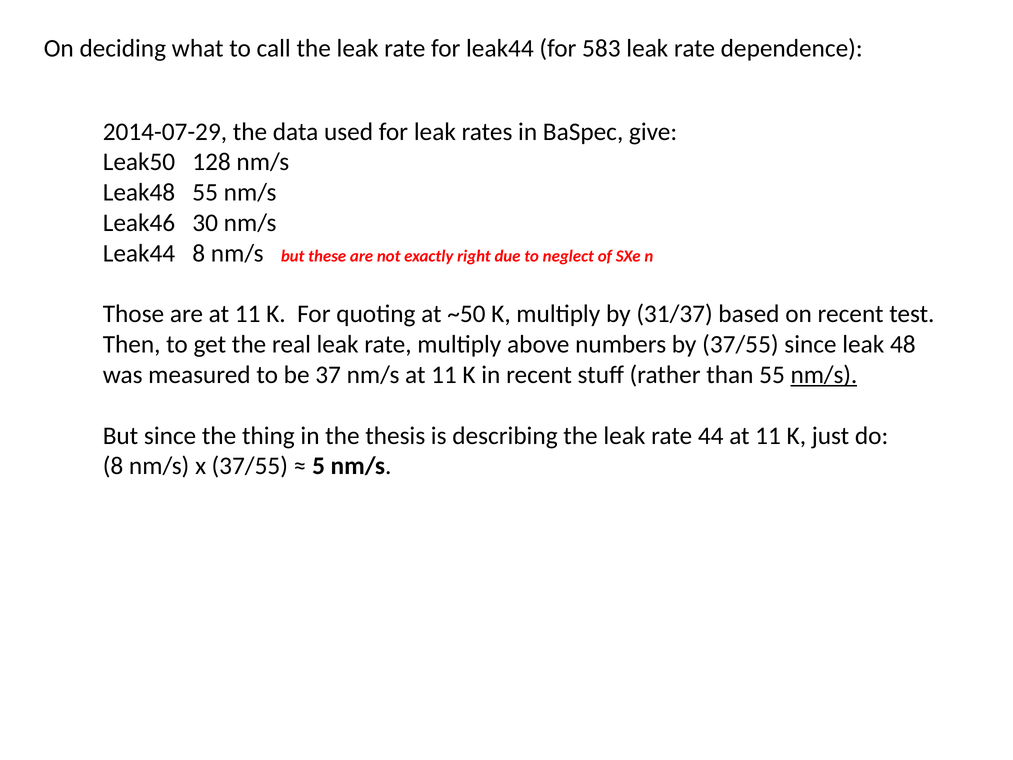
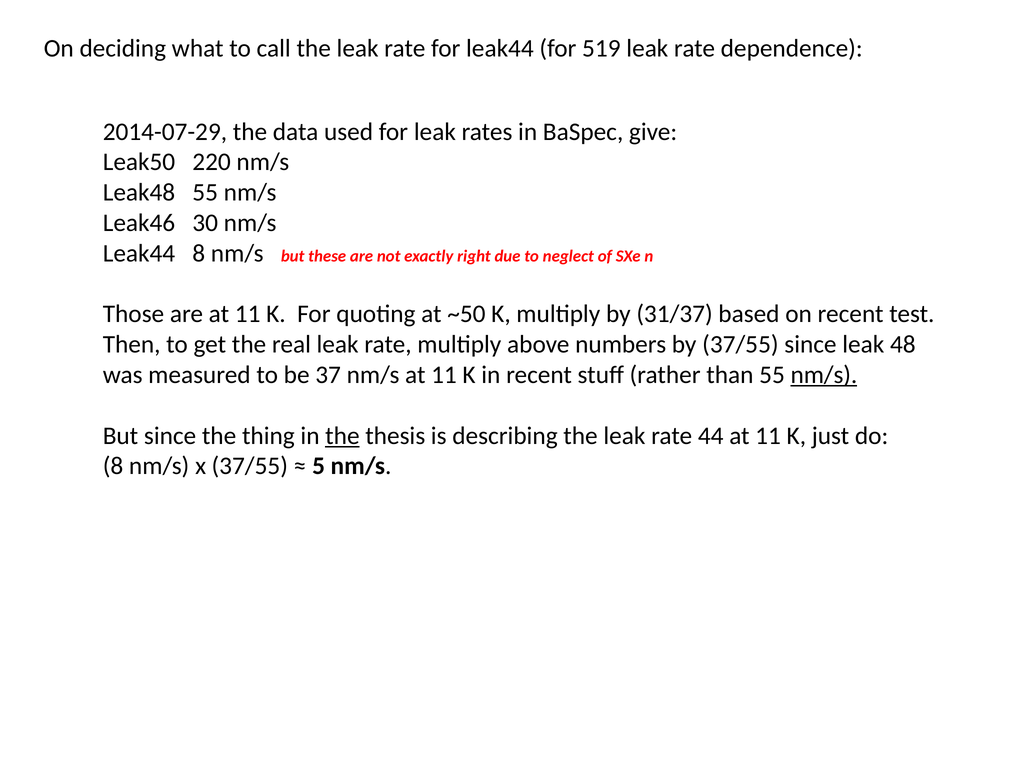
583: 583 -> 519
128: 128 -> 220
the at (342, 436) underline: none -> present
